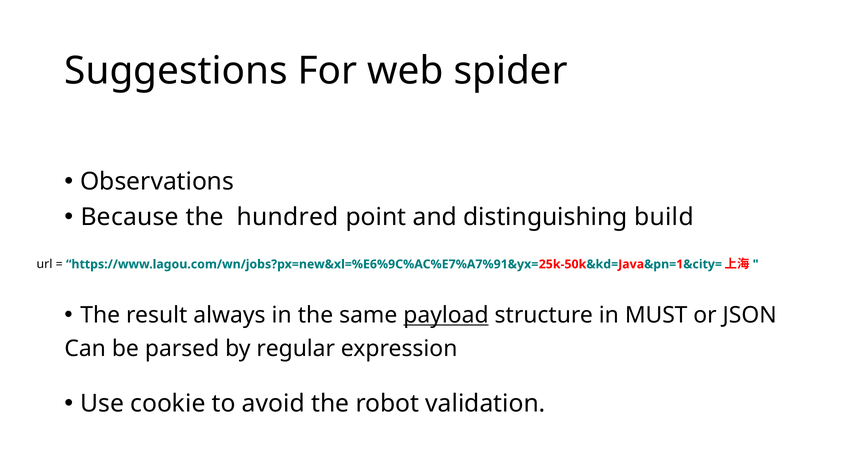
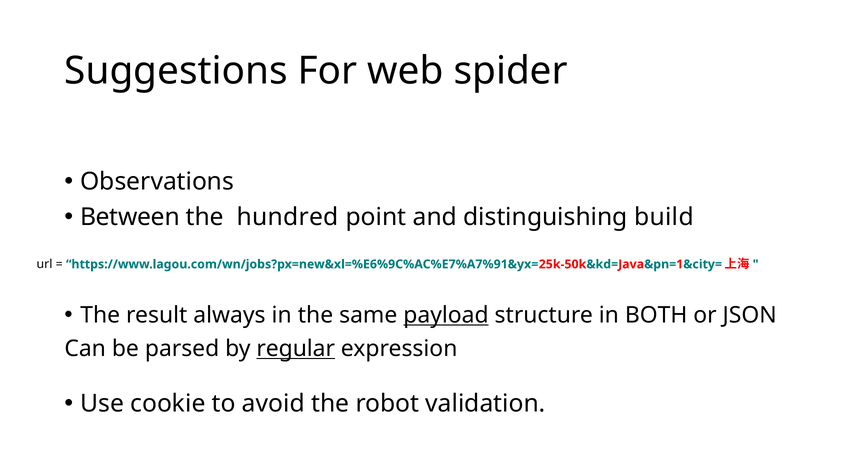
Because: Because -> Between
MUST: MUST -> BOTH
regular underline: none -> present
